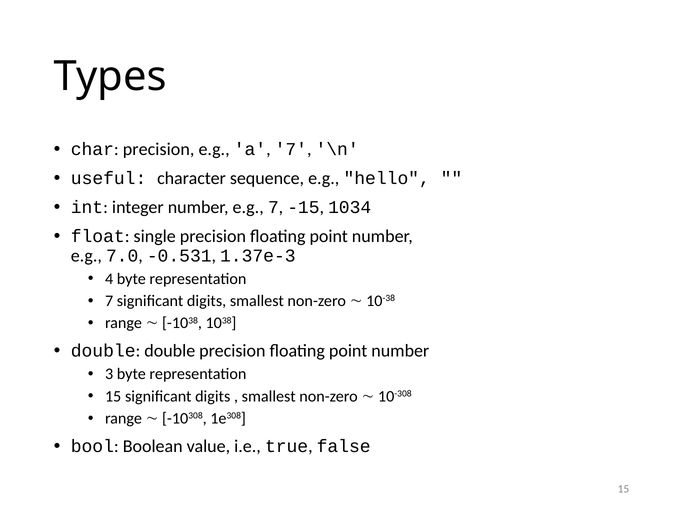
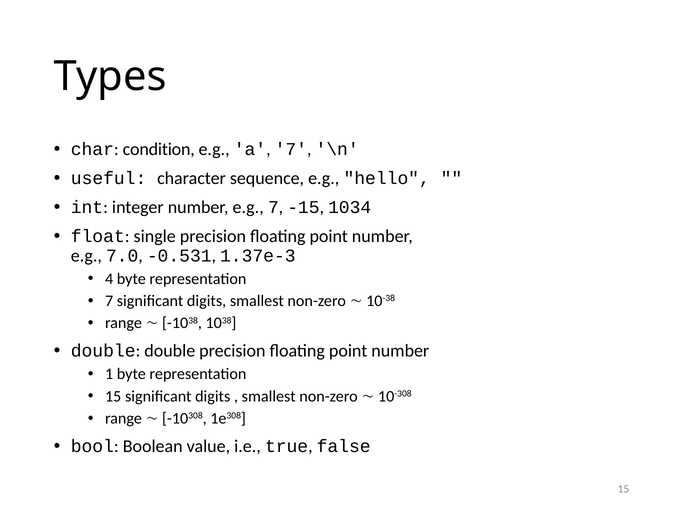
char precision: precision -> condition
3: 3 -> 1
